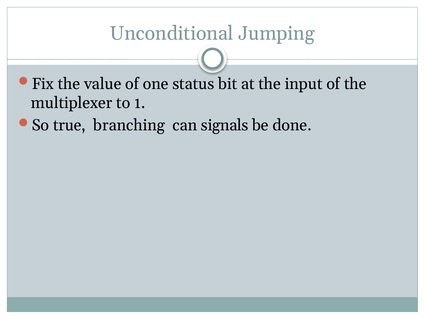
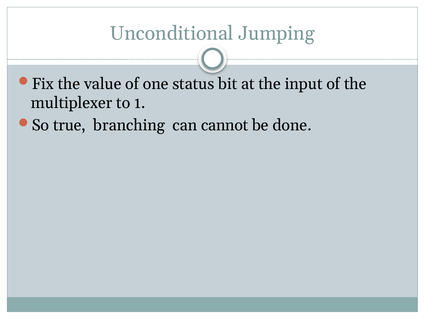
signals: signals -> cannot
